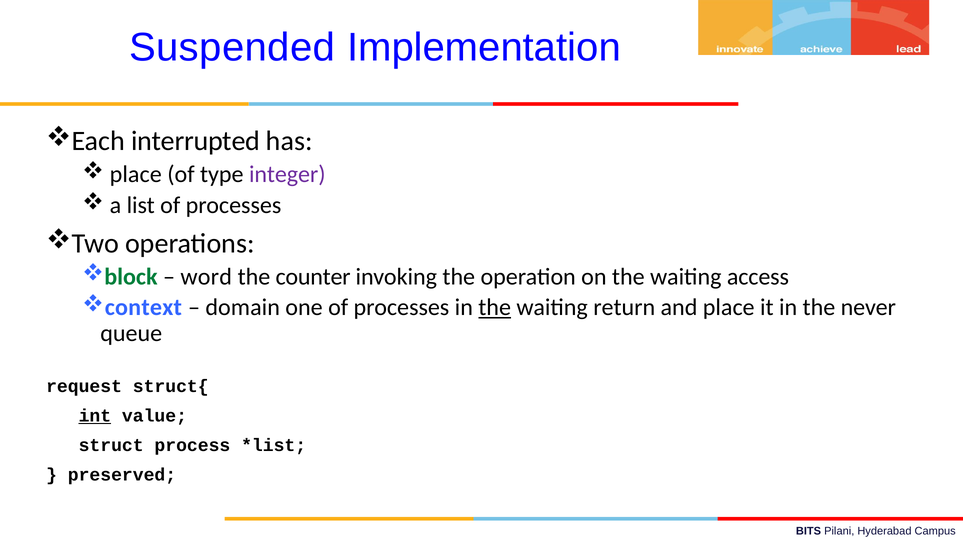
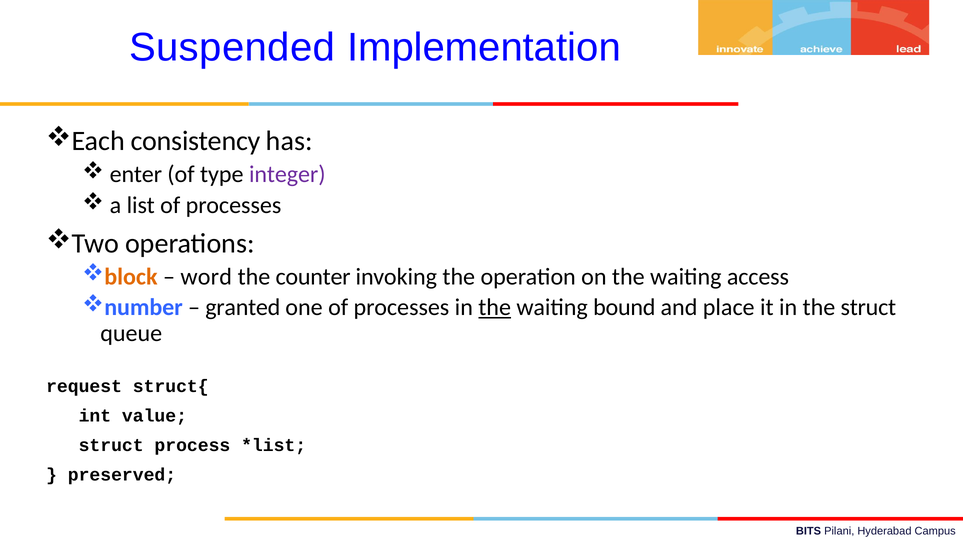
interrupted: interrupted -> consistency
place at (136, 175): place -> enter
block colour: green -> orange
context: context -> number
domain: domain -> granted
return: return -> bound
the never: never -> struct
int underline: present -> none
